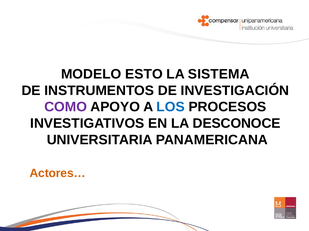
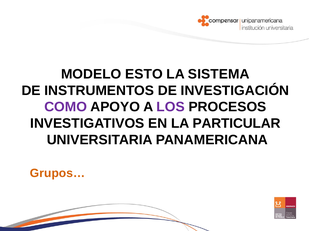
LOS colour: blue -> purple
DESCONOCE: DESCONOCE -> PARTICULAR
Actores…: Actores… -> Grupos…
